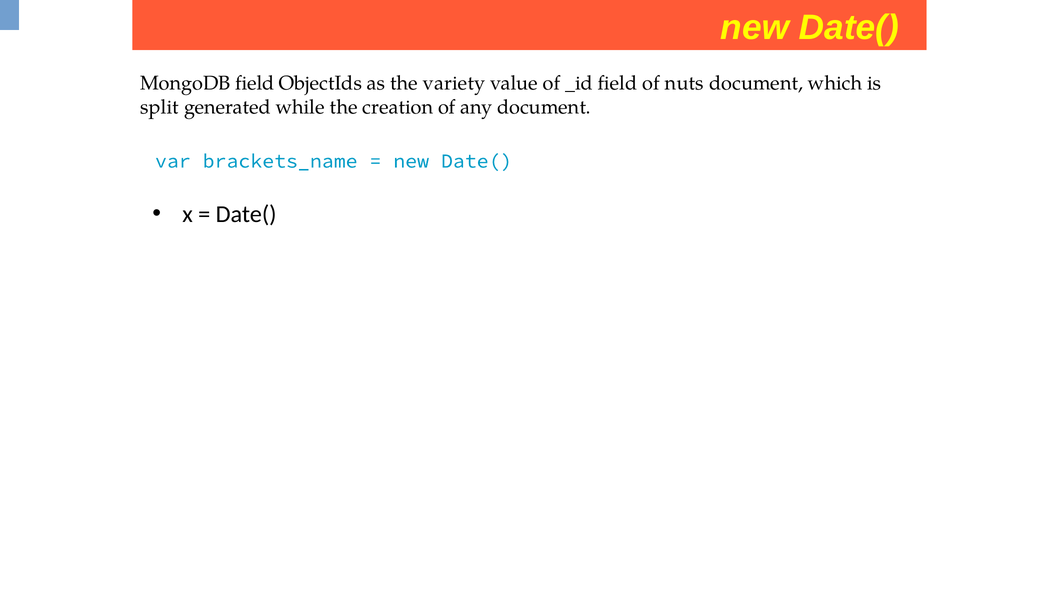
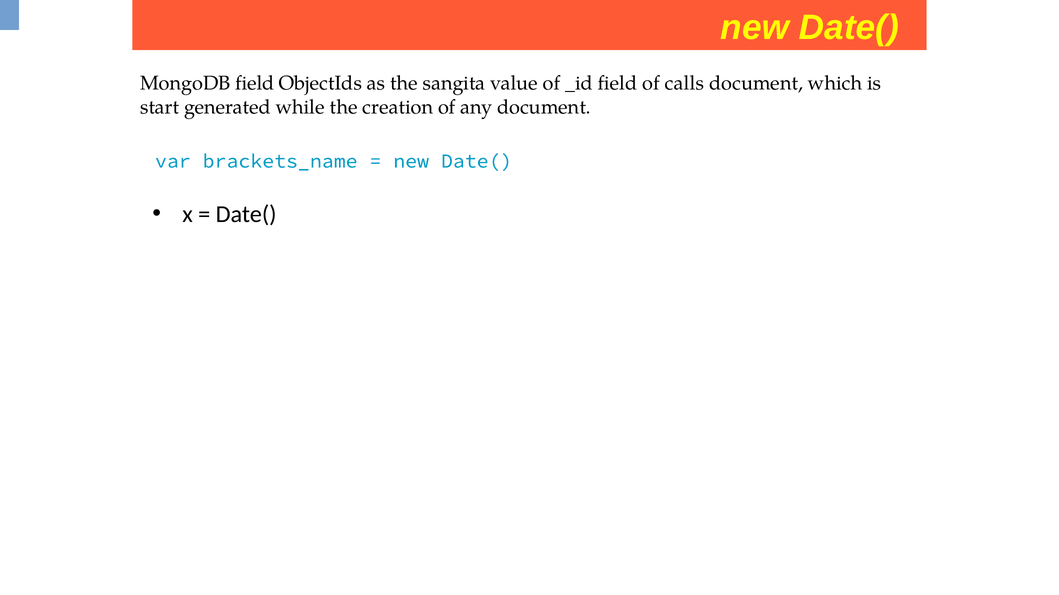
variety: variety -> sangita
nuts: nuts -> calls
split: split -> start
